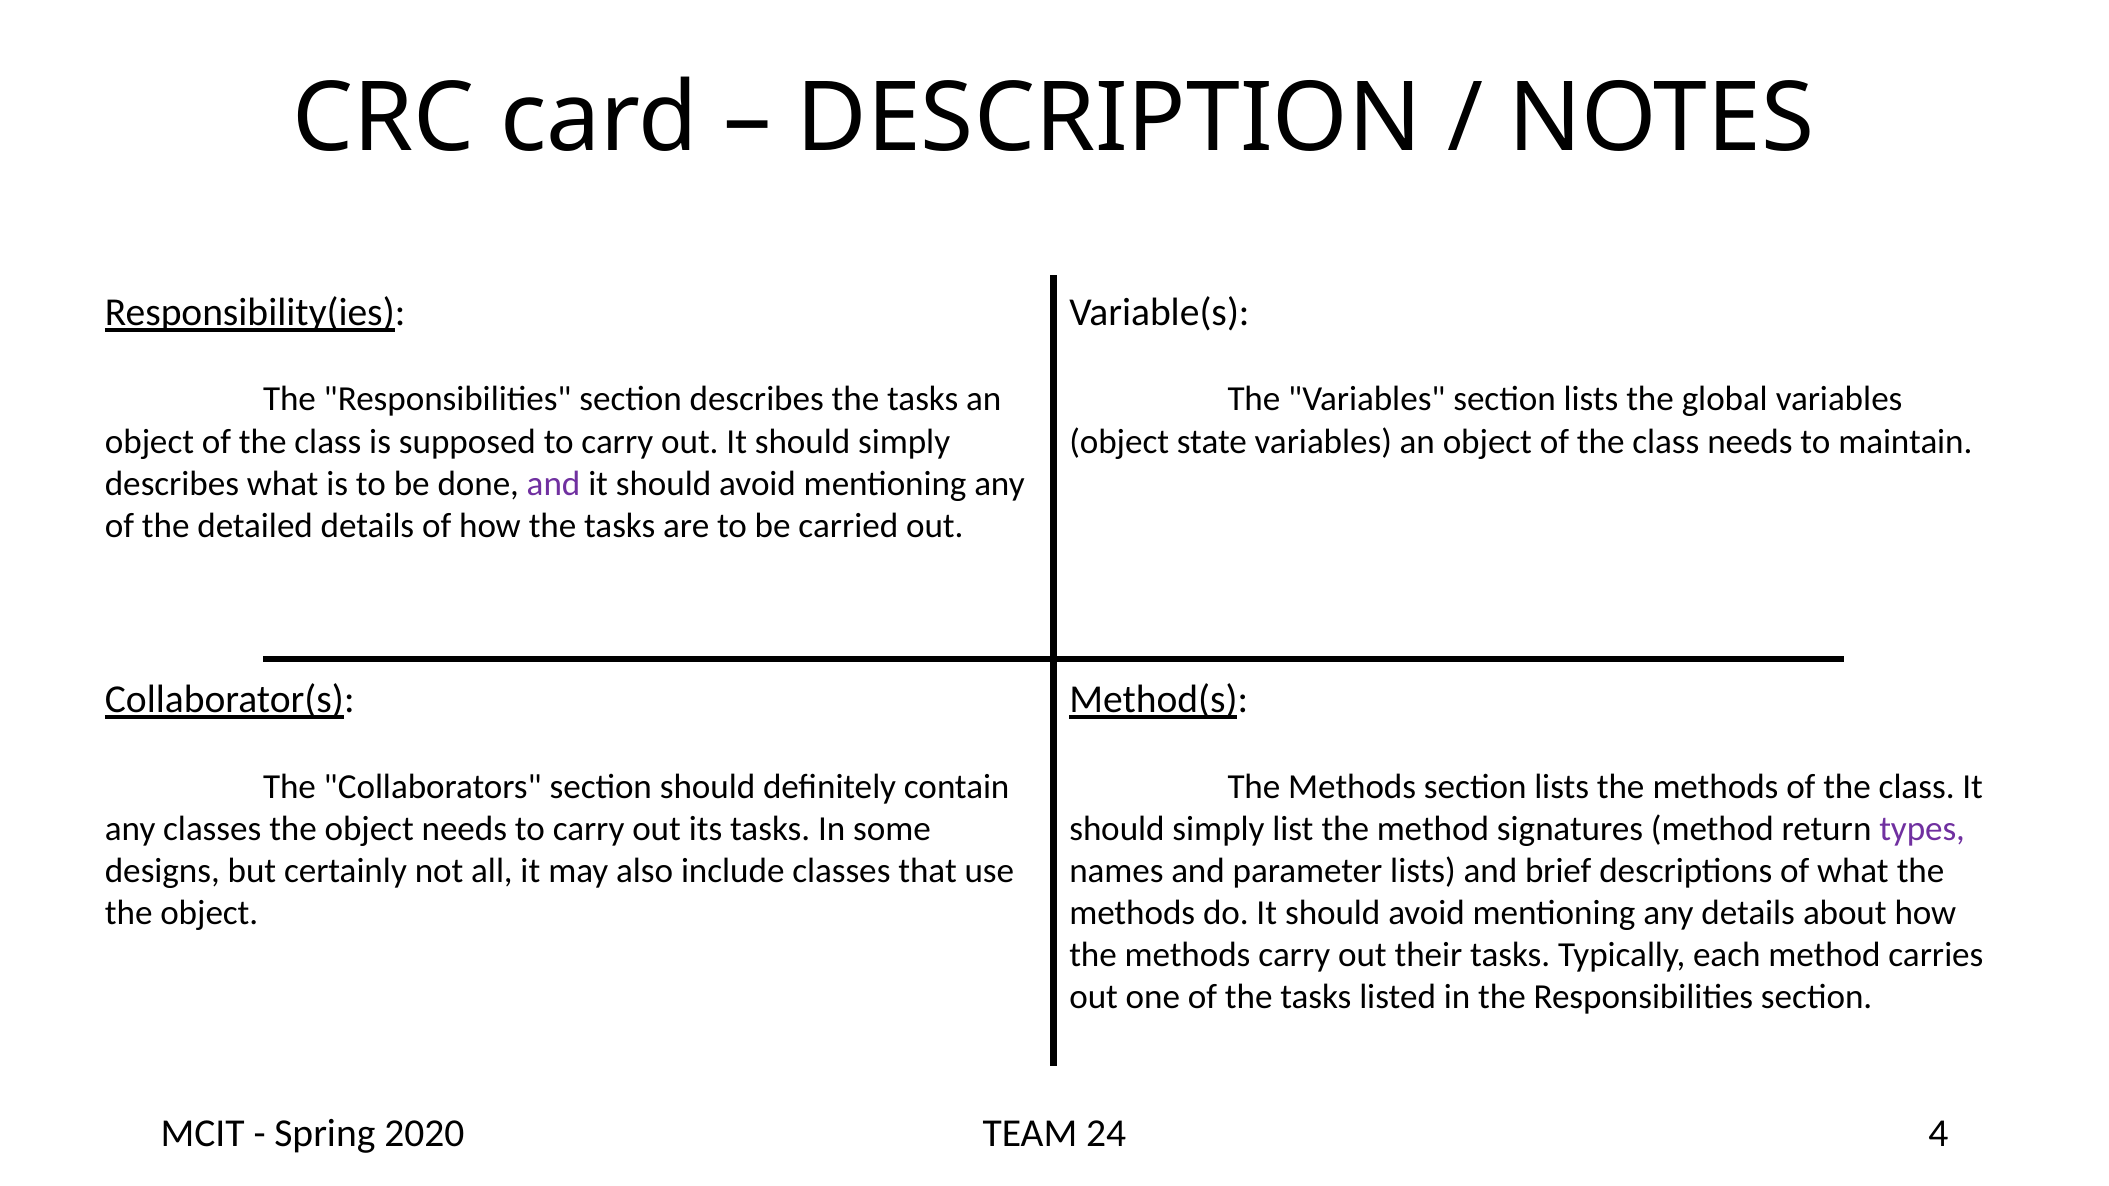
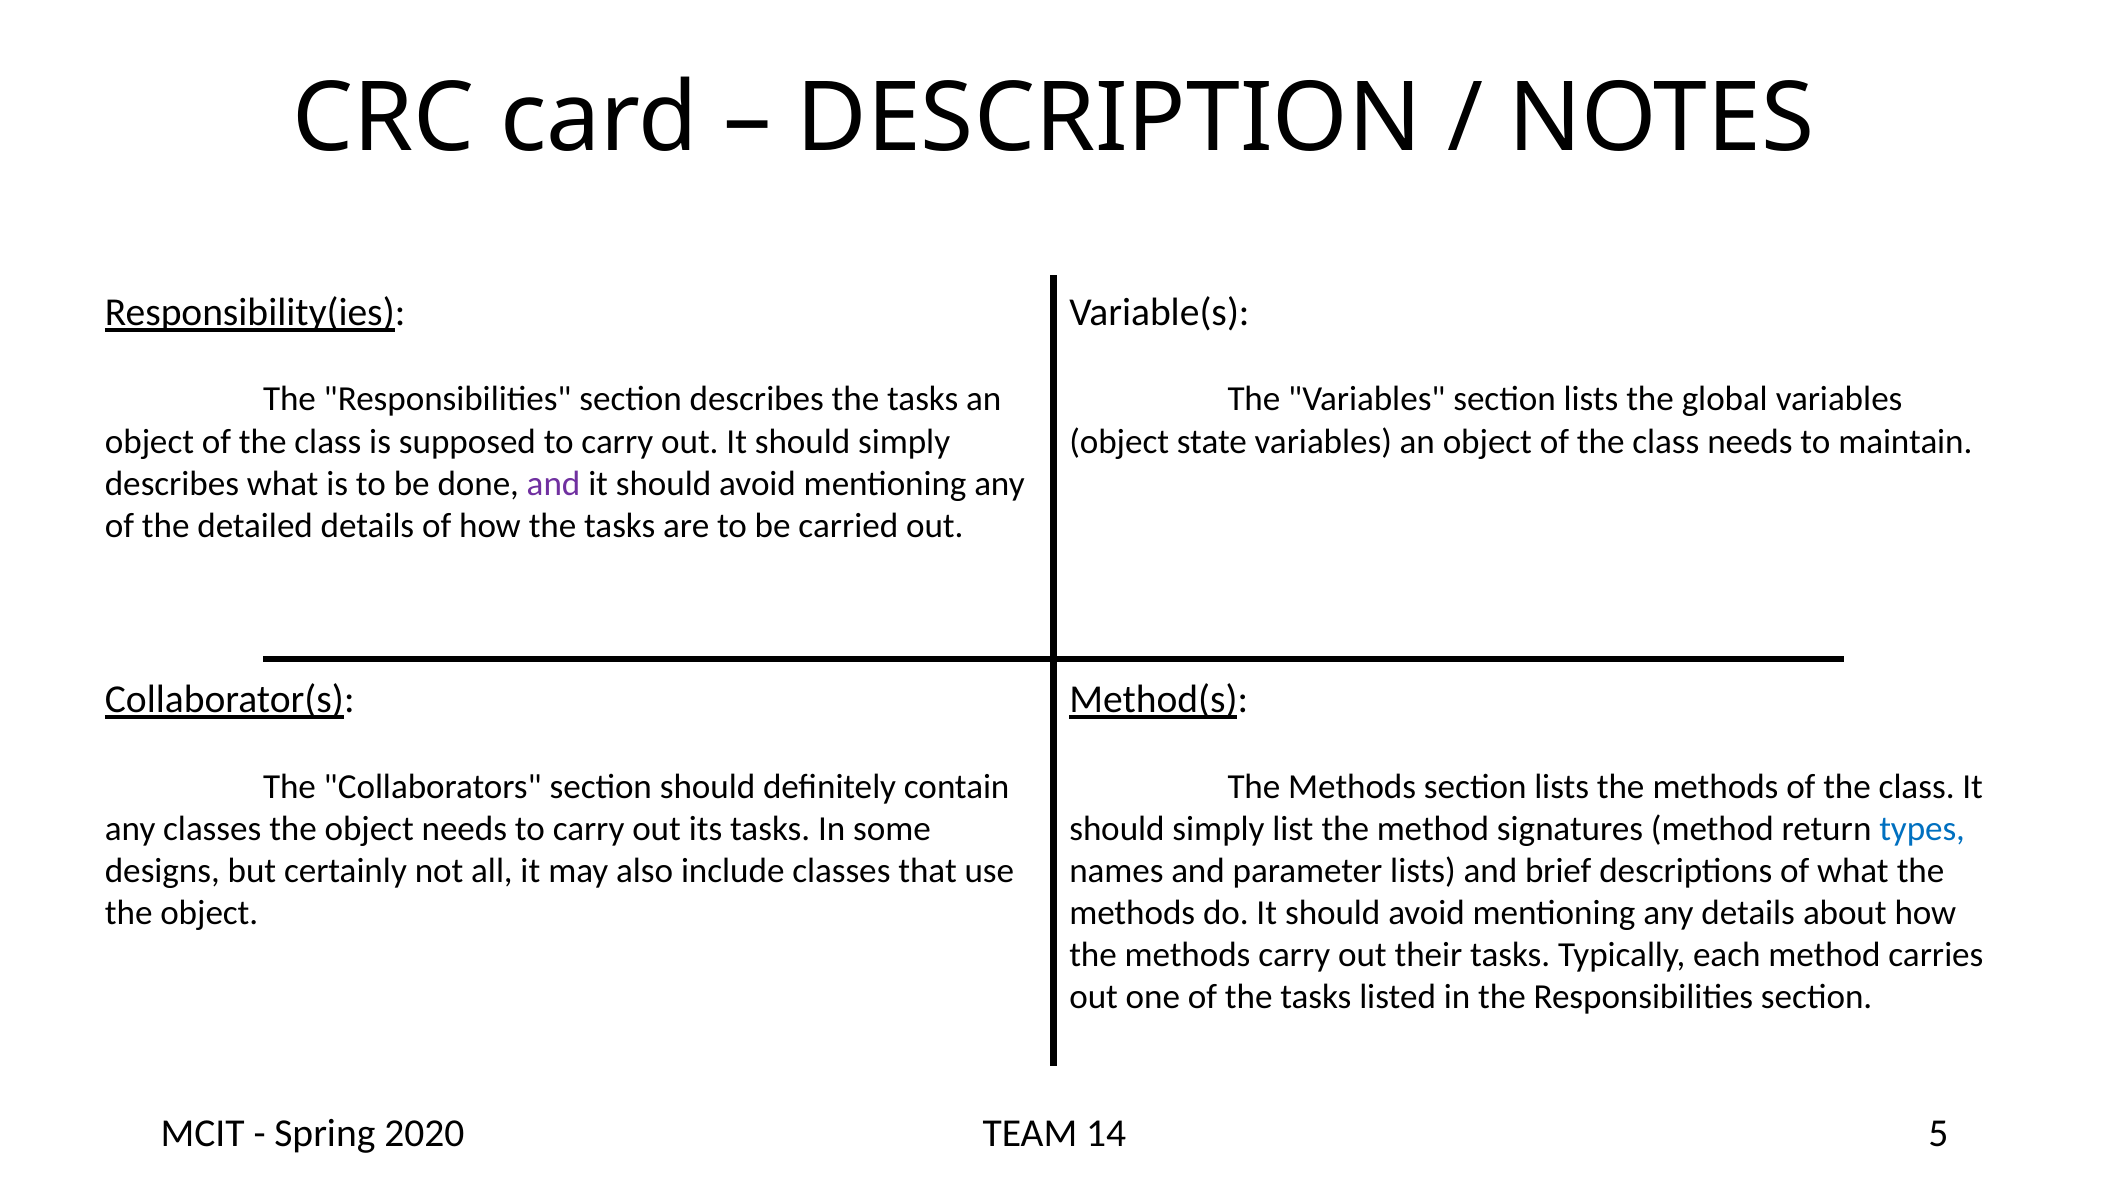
types colour: purple -> blue
24: 24 -> 14
4: 4 -> 5
